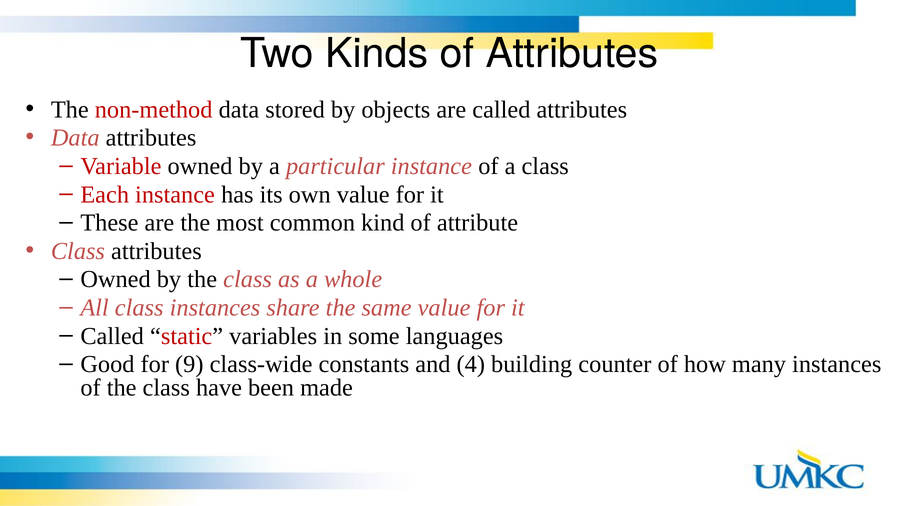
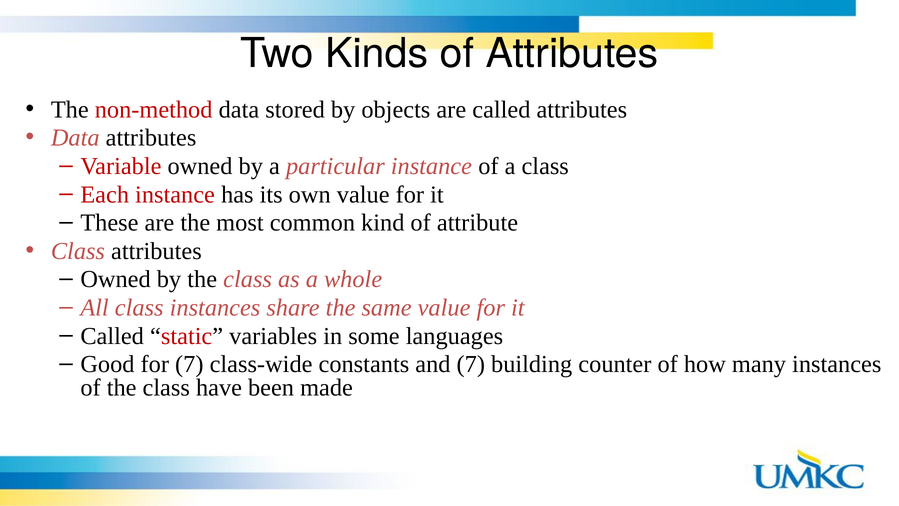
for 9: 9 -> 7
and 4: 4 -> 7
